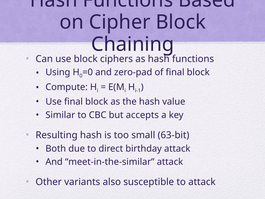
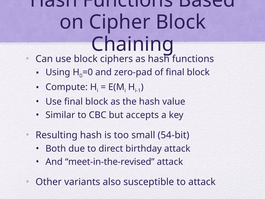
63-bit: 63-bit -> 54-bit
meet-in-the-similar: meet-in-the-similar -> meet-in-the-revised
